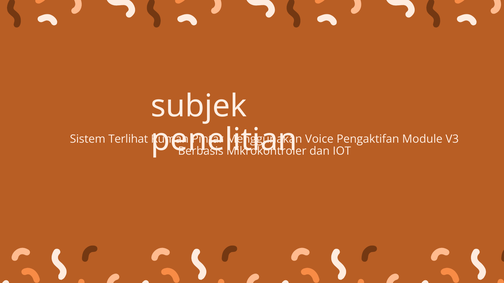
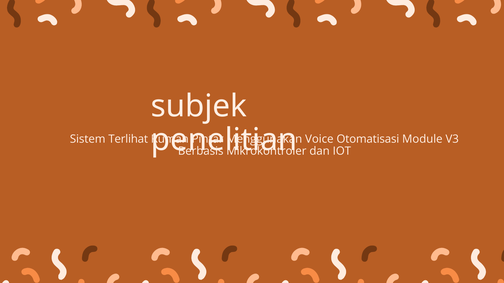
Pengaktifan: Pengaktifan -> Otomatisasi
